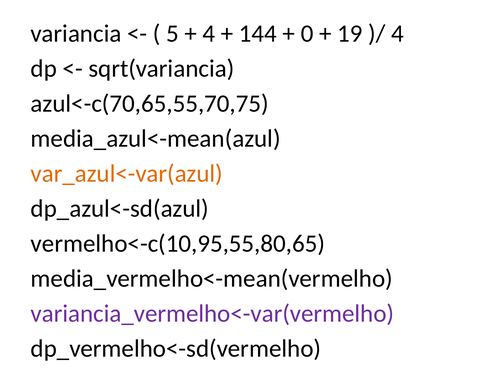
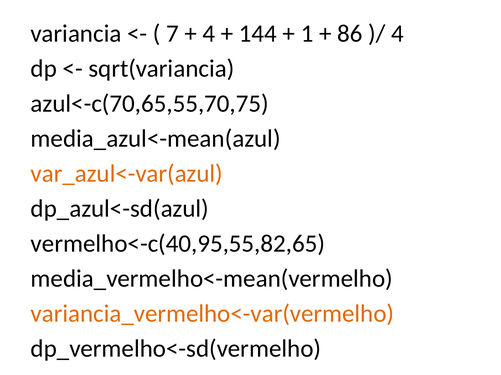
5: 5 -> 7
0: 0 -> 1
19: 19 -> 86
vermelho<-c(10,95,55,80,65: vermelho<-c(10,95,55,80,65 -> vermelho<-c(40,95,55,82,65
variancia_vermelho<-var(vermelho colour: purple -> orange
